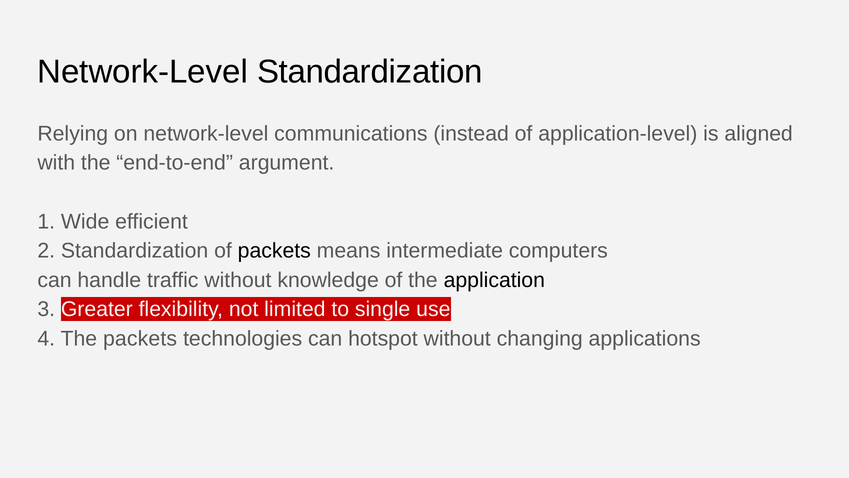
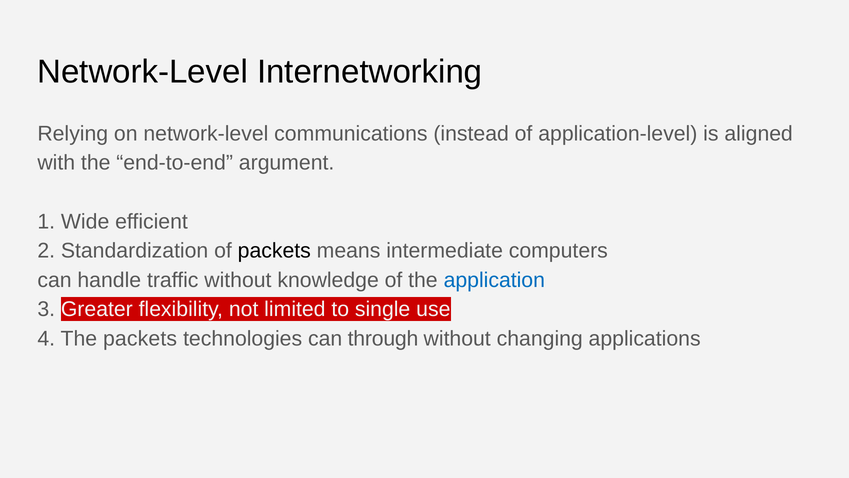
Network-Level Standardization: Standardization -> Internetworking
application colour: black -> blue
hotspot: hotspot -> through
